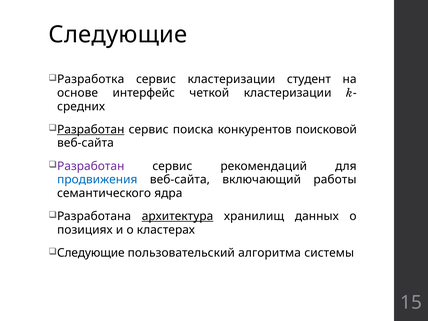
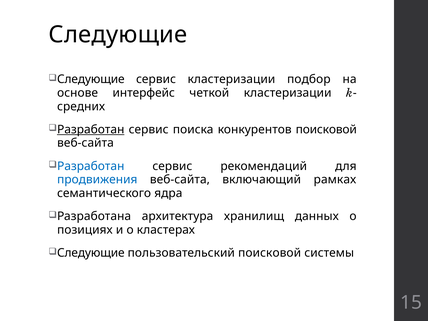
Разработка at (91, 79): Разработка -> Следующие
студент: студент -> подбор
Разработан at (91, 166) colour: purple -> blue
работы: работы -> рамках
архитектура underline: present -> none
пользовательский алгоритма: алгоритма -> поисковой
